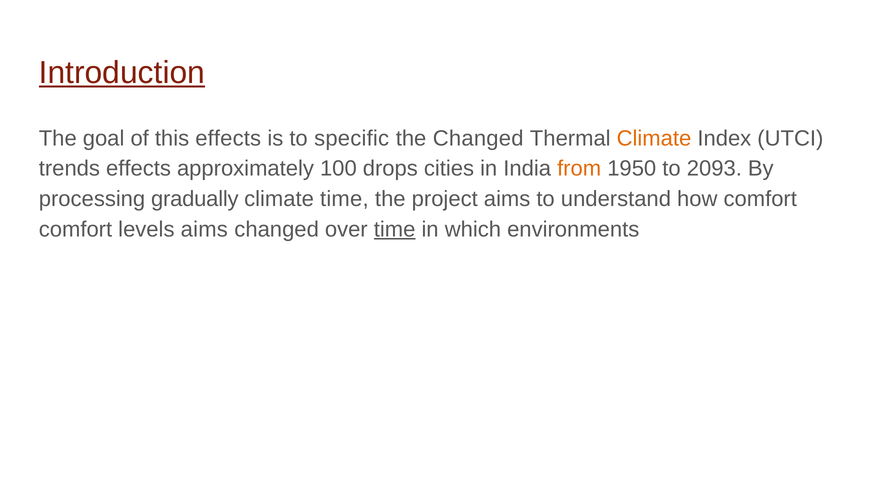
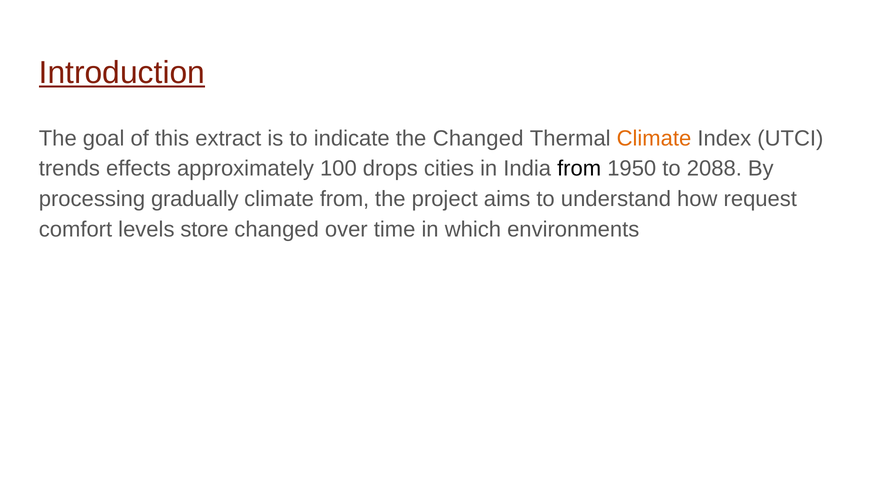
this effects: effects -> extract
specific: specific -> indicate
from at (579, 169) colour: orange -> black
2093: 2093 -> 2088
climate time: time -> from
how comfort: comfort -> request
levels aims: aims -> store
time at (395, 230) underline: present -> none
